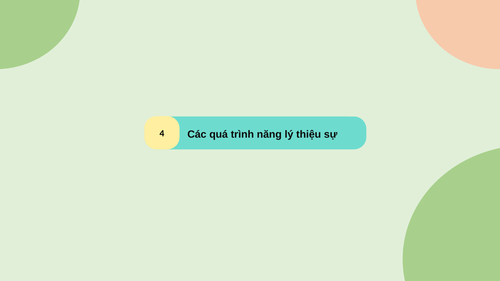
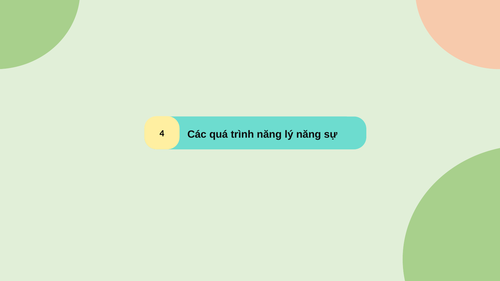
lý thiệu: thiệu -> năng
